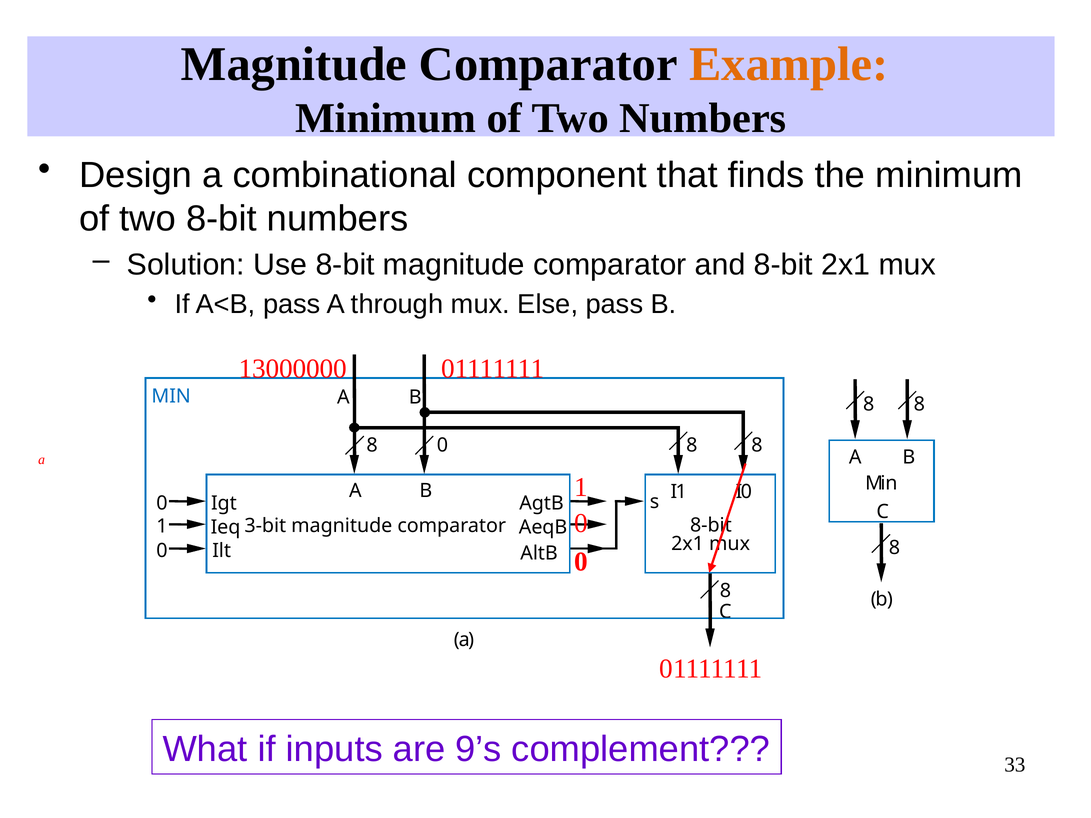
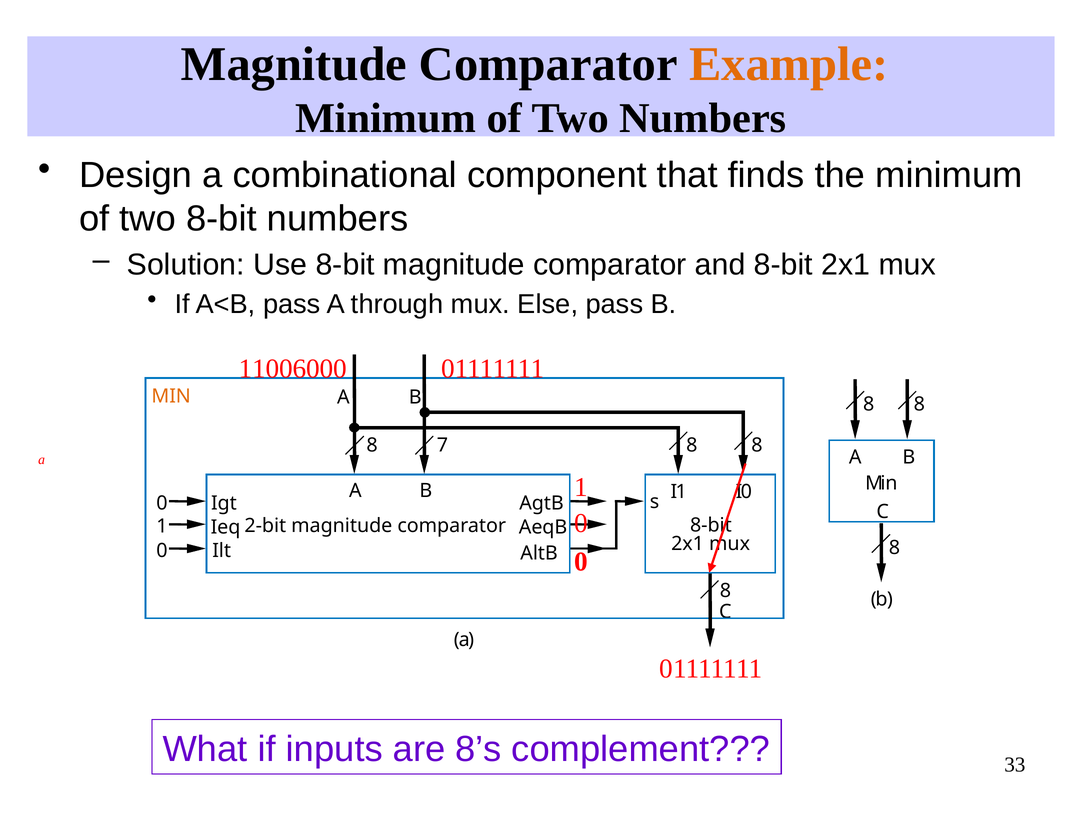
13000000: 13000000 -> 11006000
MIN at (171, 396) colour: blue -> orange
8 0: 0 -> 7
3-bit: 3-bit -> 2-bit
9’s: 9’s -> 8’s
